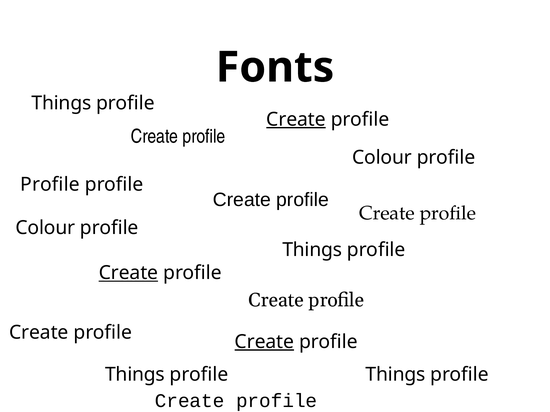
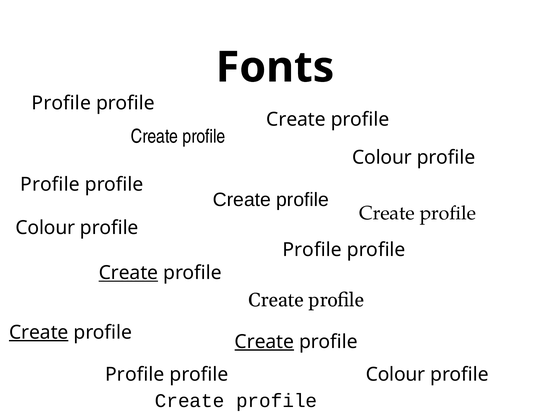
Things at (61, 103): Things -> Profile
Create at (296, 120) underline: present -> none
Things at (312, 250): Things -> Profile
Create at (39, 333) underline: none -> present
Things at (135, 375): Things -> Profile
Things at (395, 375): Things -> Colour
